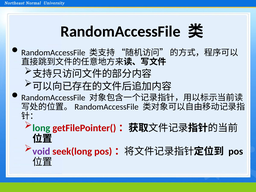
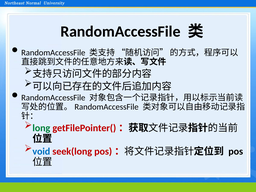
void colour: purple -> blue
